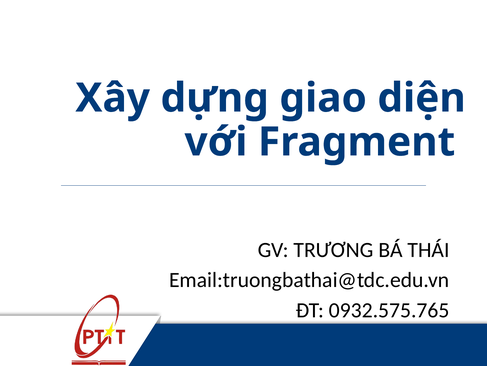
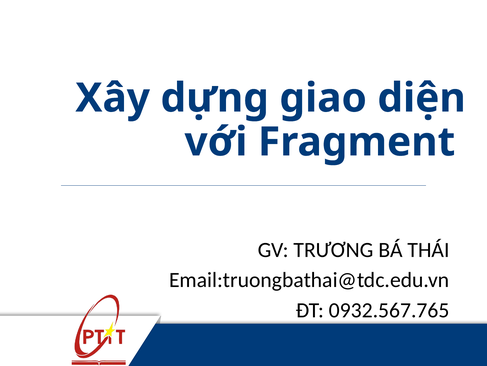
0932.575.765: 0932.575.765 -> 0932.567.765
